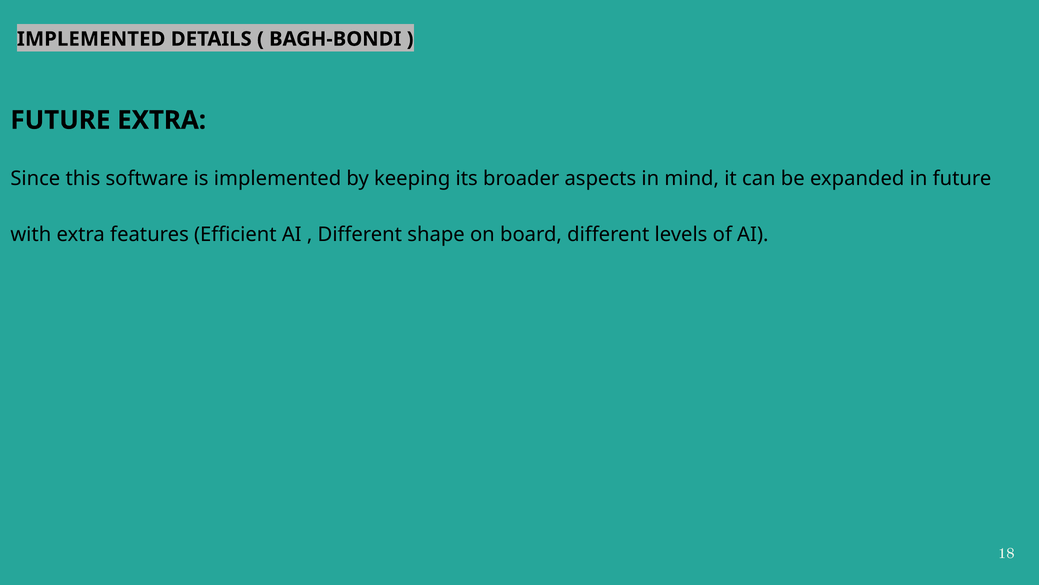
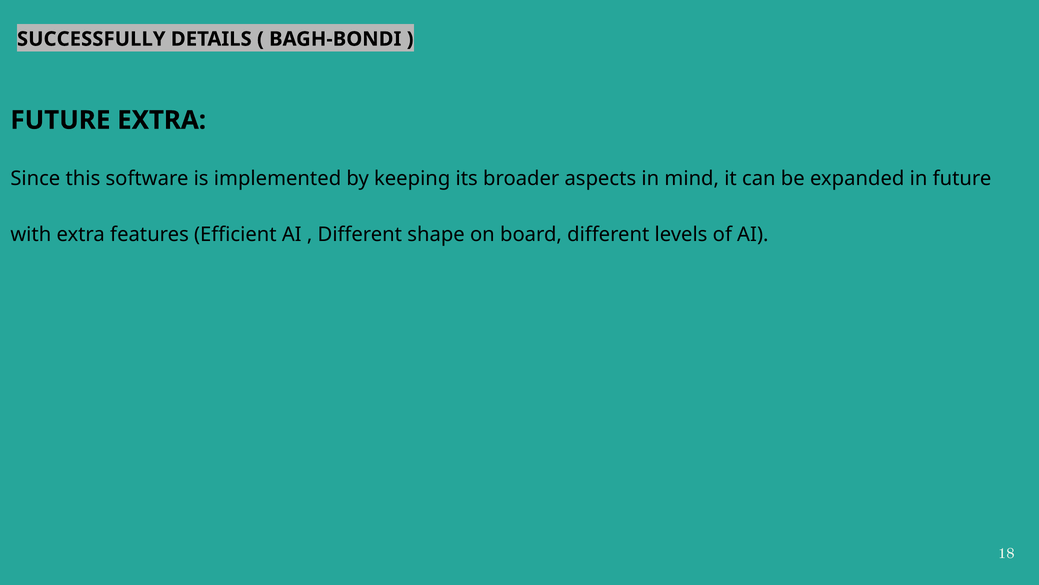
IMPLEMENTED at (91, 39): IMPLEMENTED -> SUCCESSFULLY
